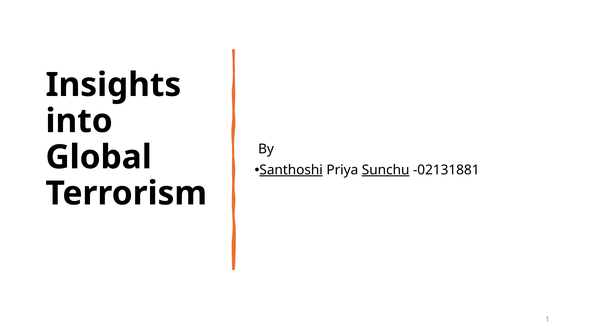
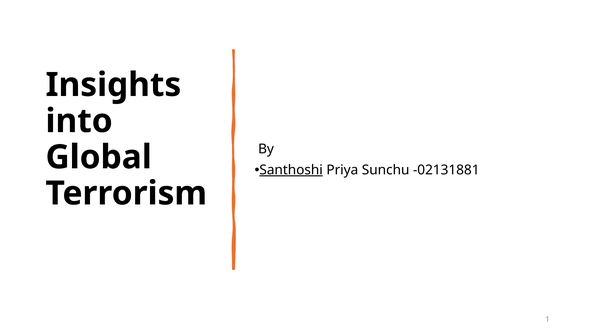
Sunchu underline: present -> none
